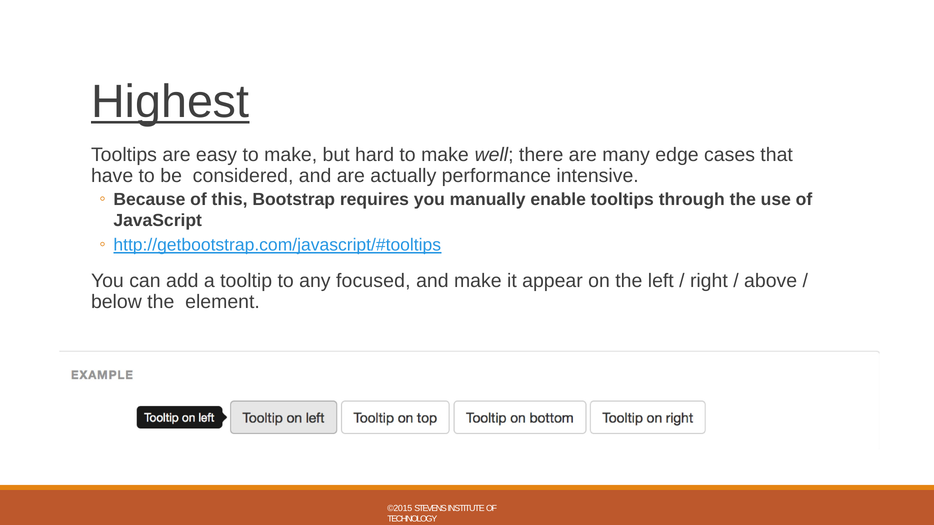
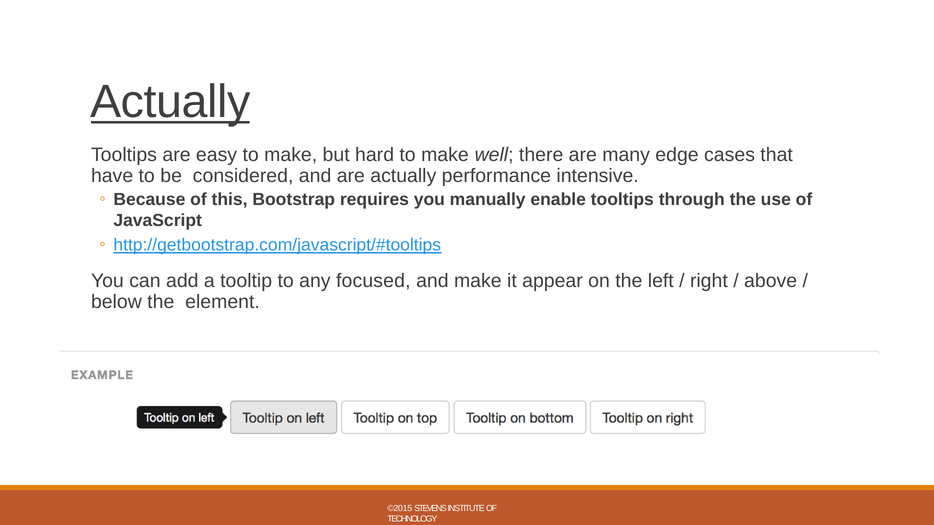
Highest at (170, 102): Highest -> Actually
